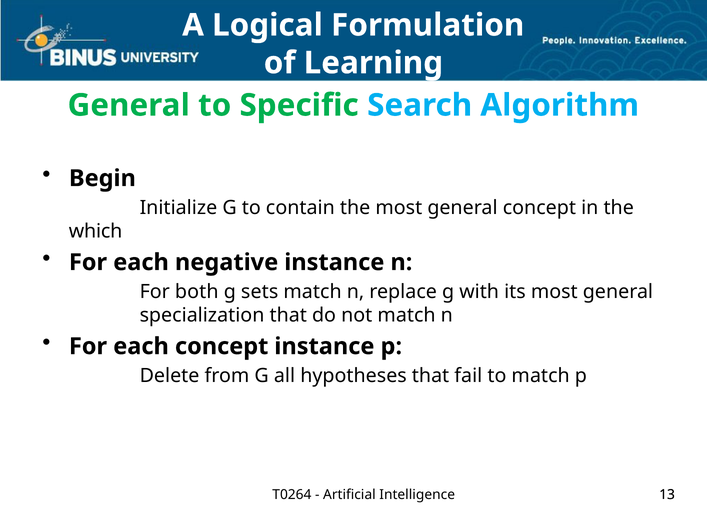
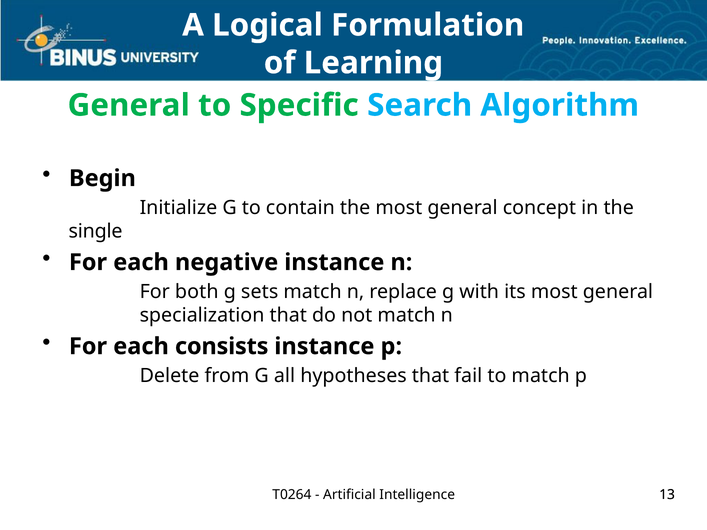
which: which -> single
each concept: concept -> consists
